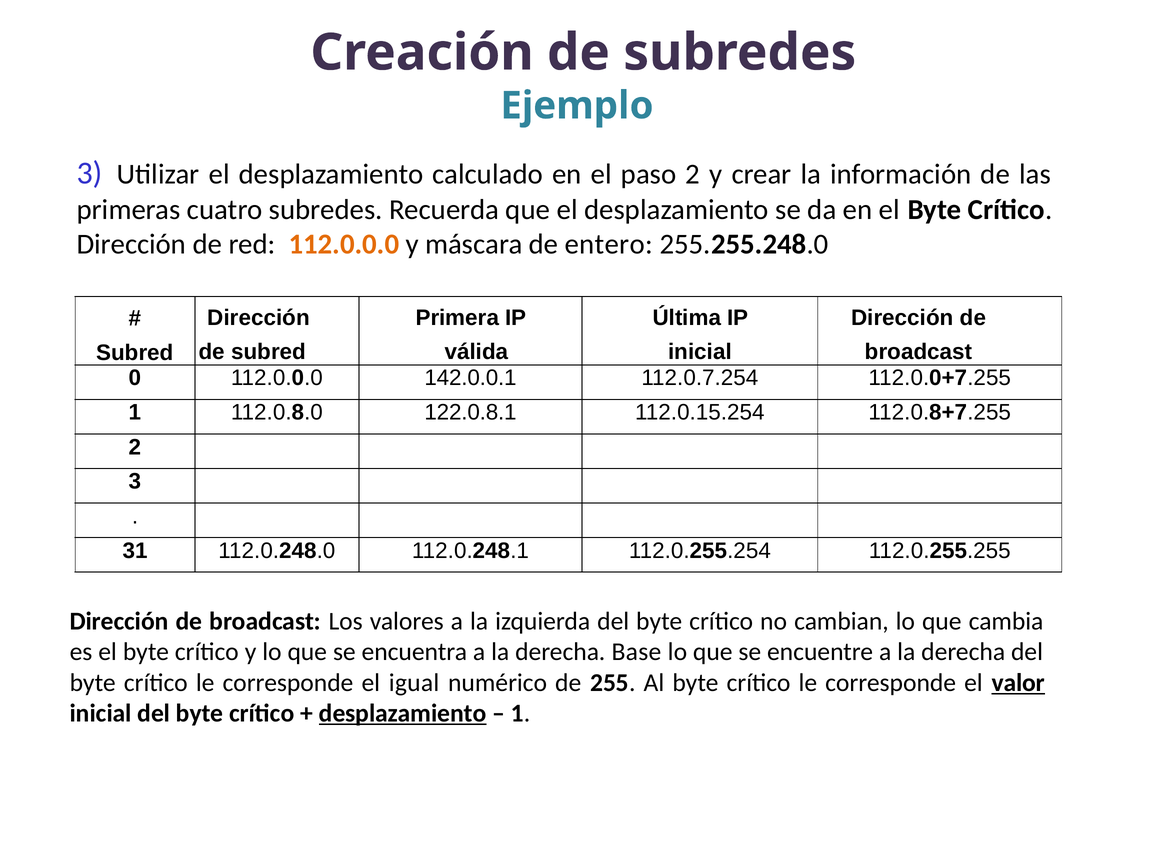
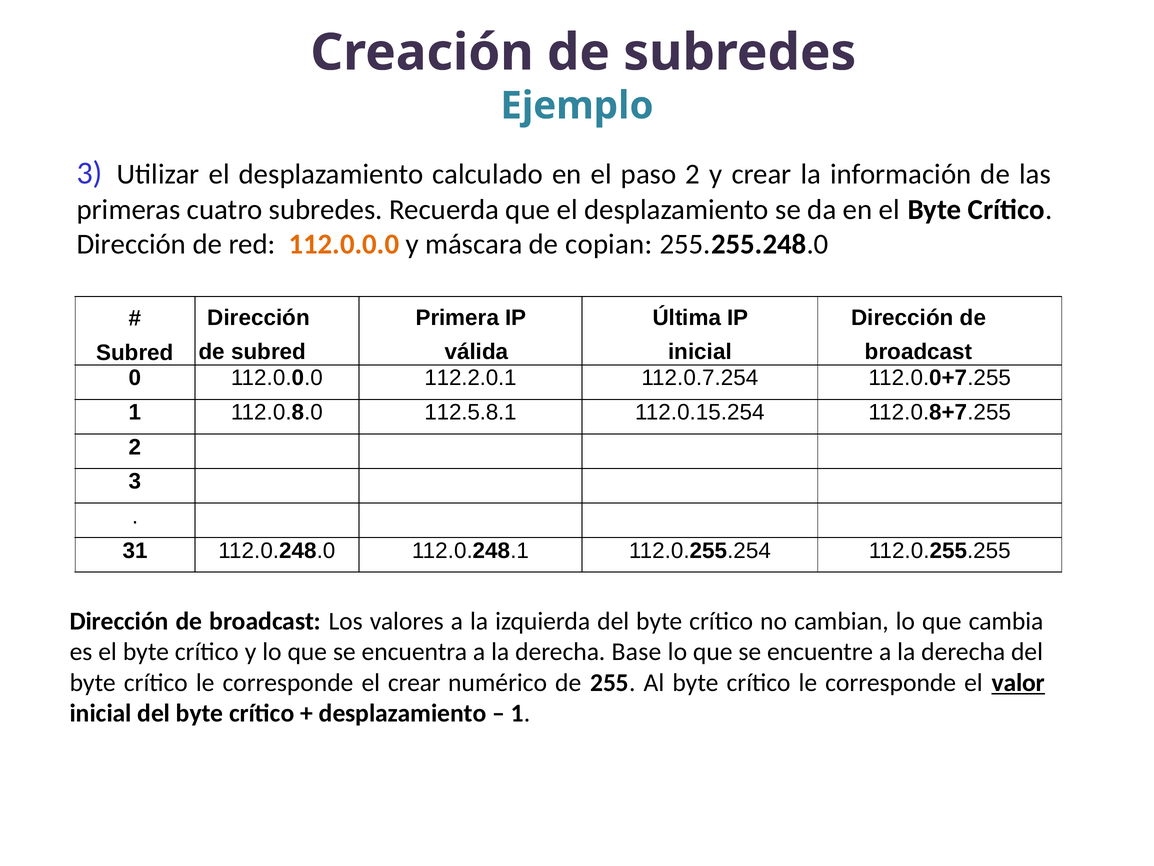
entero: entero -> copian
142.0.0.1: 142.0.0.1 -> 112.2.0.1
122.0.8.1: 122.0.8.1 -> 112.5.8.1
el igual: igual -> crear
desplazamiento at (403, 713) underline: present -> none
